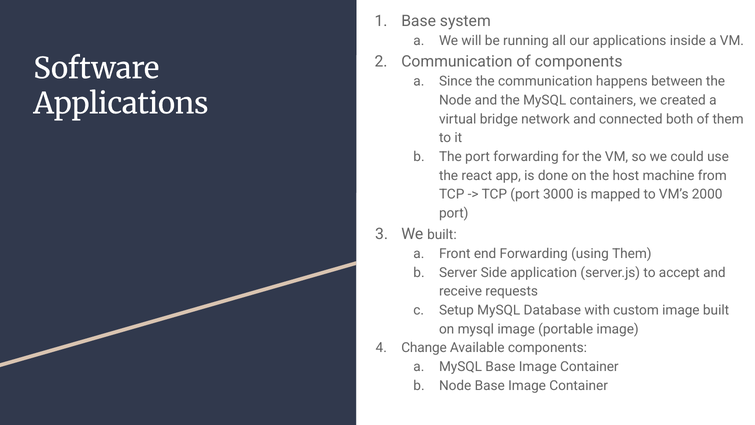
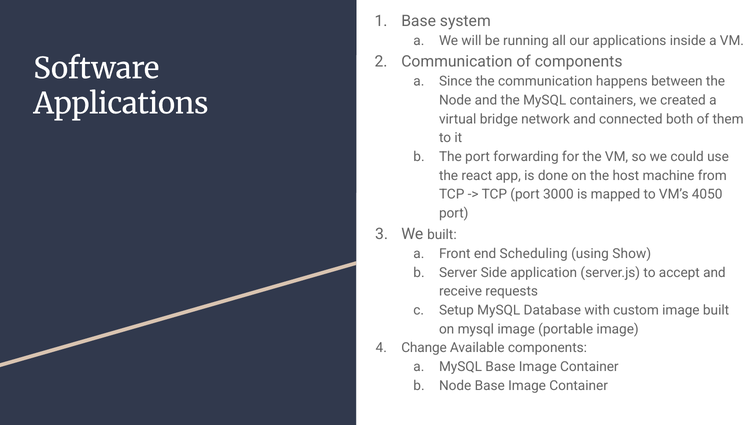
2000: 2000 -> 4050
end Forwarding: Forwarding -> Scheduling
using Them: Them -> Show
